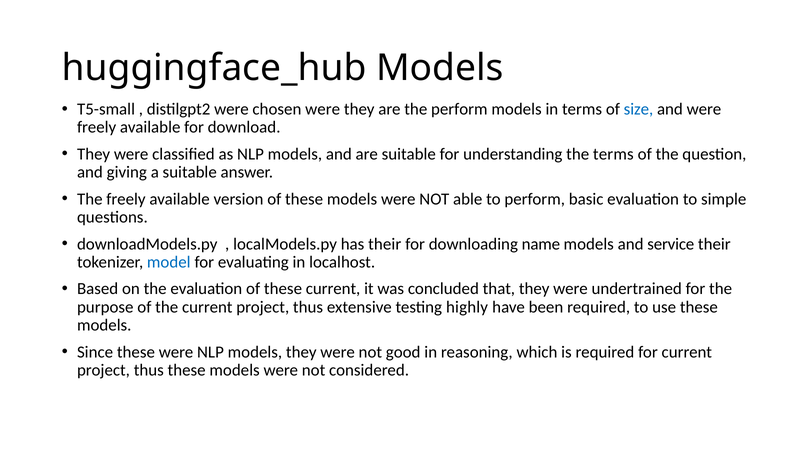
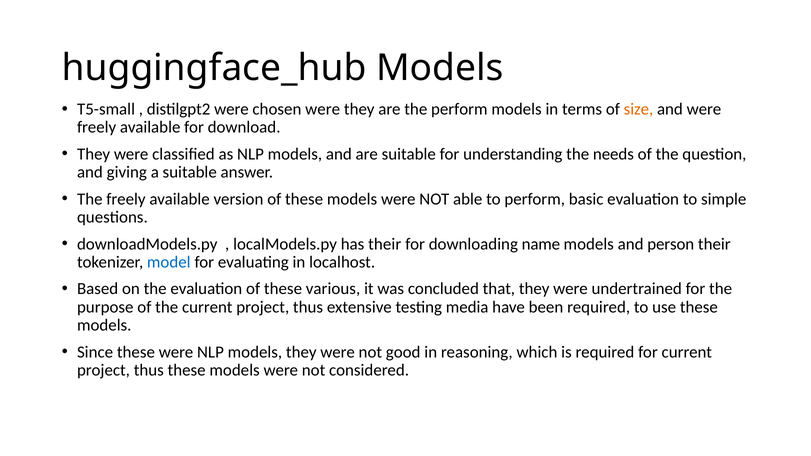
size colour: blue -> orange
the terms: terms -> needs
service: service -> person
these current: current -> various
highly: highly -> media
